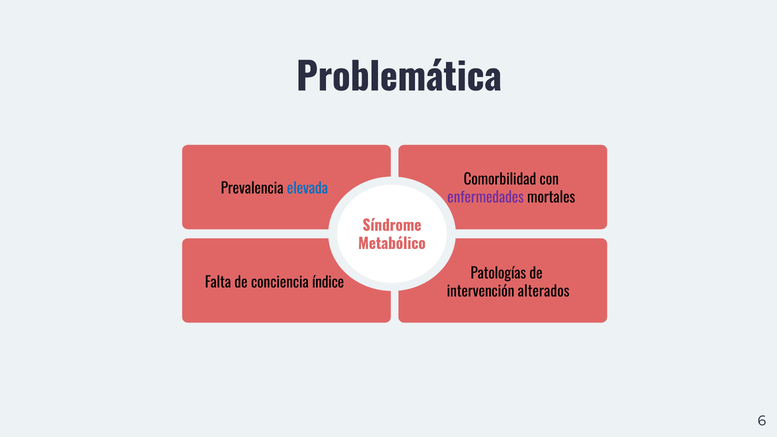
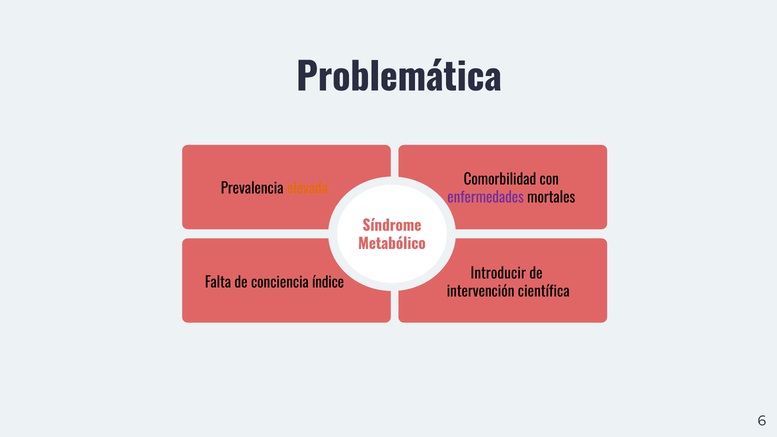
elevada colour: blue -> orange
Patologías: Patologías -> Introducir
alterados: alterados -> científica
